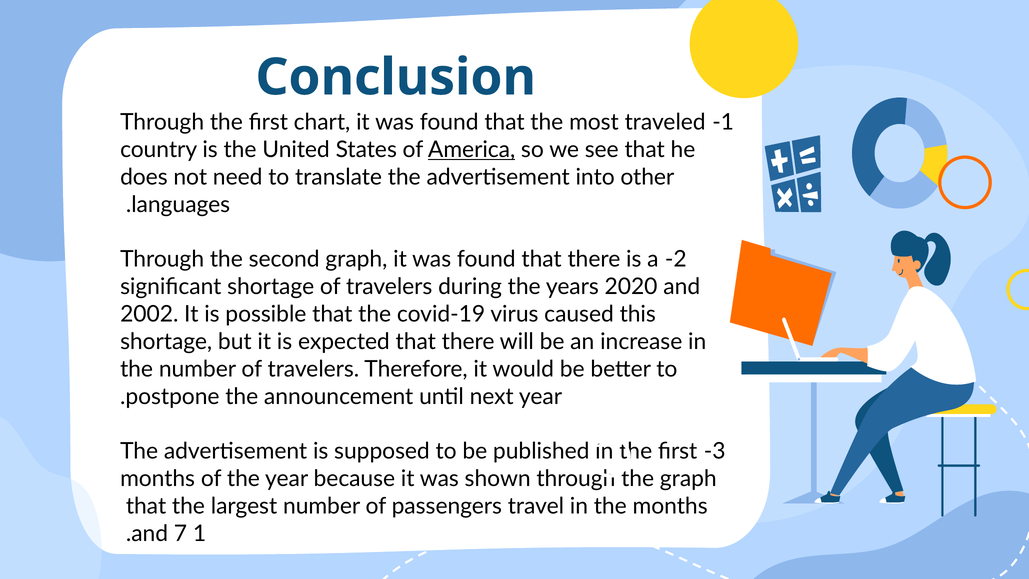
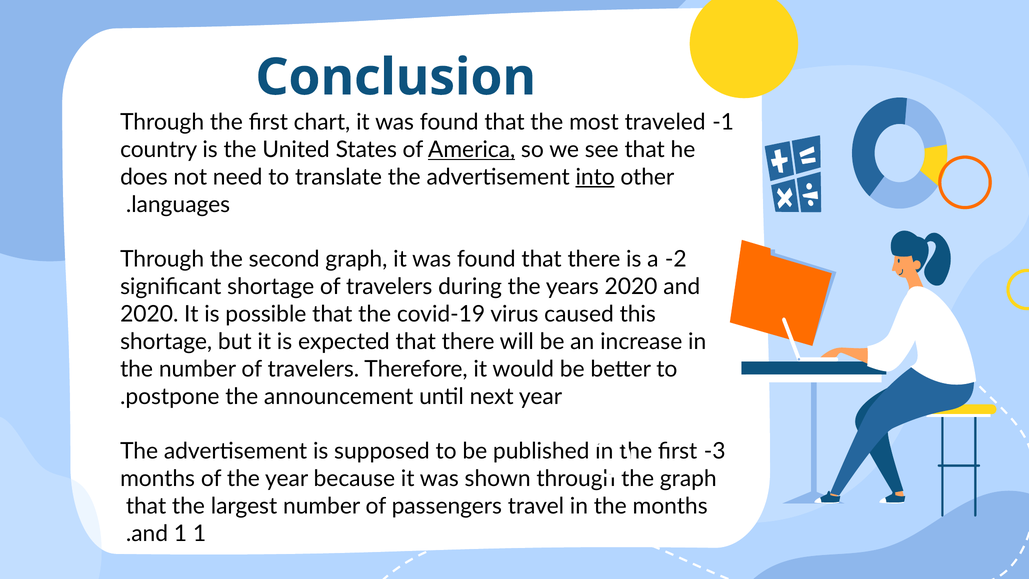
into underline: none -> present
2002 at (149, 314): 2002 -> 2020
and 7: 7 -> 1
